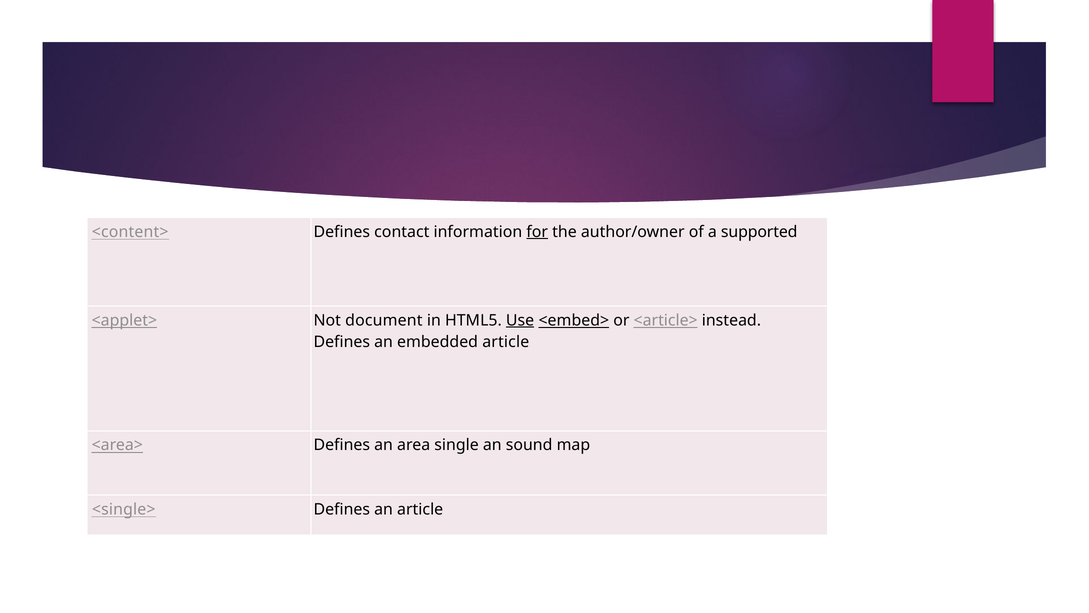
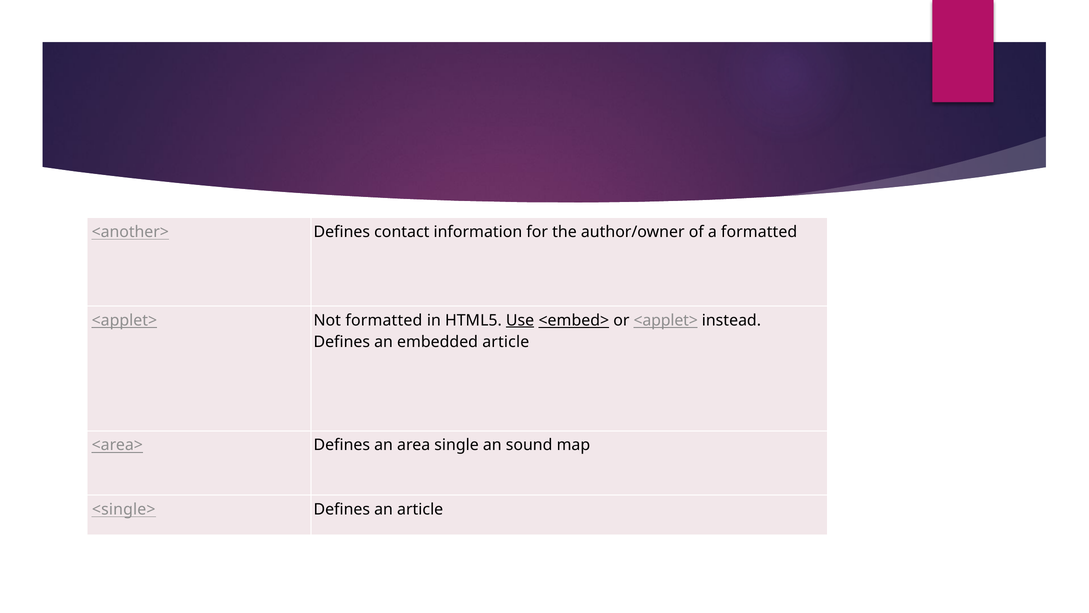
<content>: <content> -> <another>
for underline: present -> none
a supported: supported -> formatted
Not document: document -> formatted
or <article>: <article> -> <applet>
